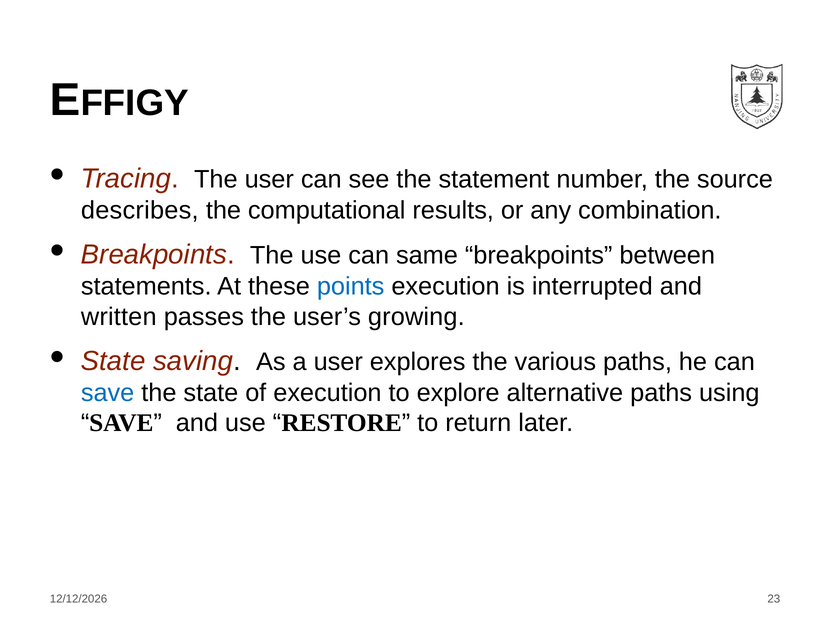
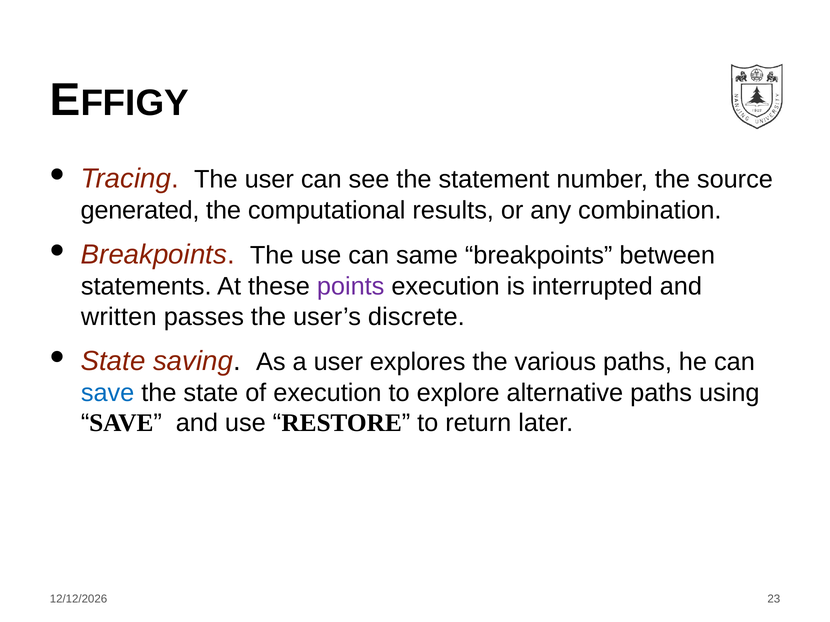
describes: describes -> generated
points colour: blue -> purple
growing: growing -> discrete
